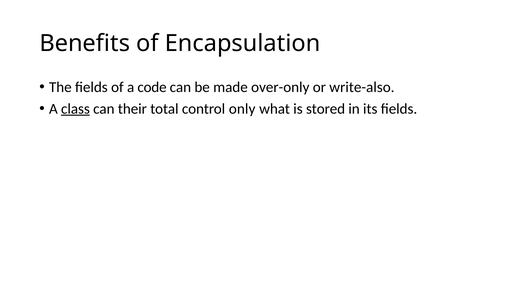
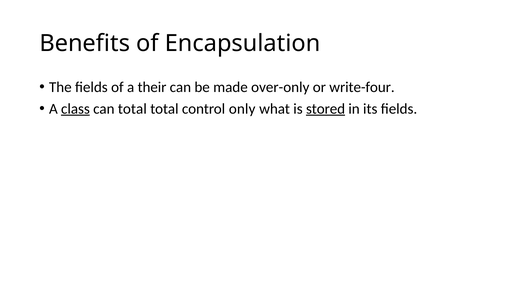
code: code -> their
write-also: write-also -> write-four
can their: their -> total
stored underline: none -> present
